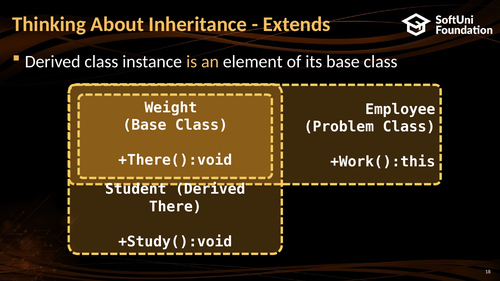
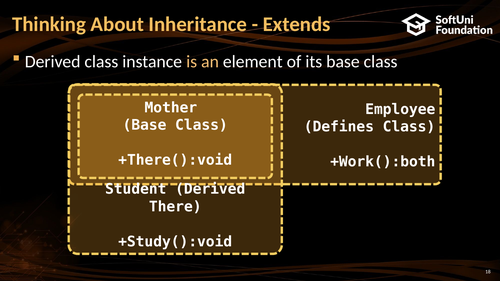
Weight: Weight -> Mother
Problem: Problem -> Defines
+Work():this: +Work():this -> +Work():both
